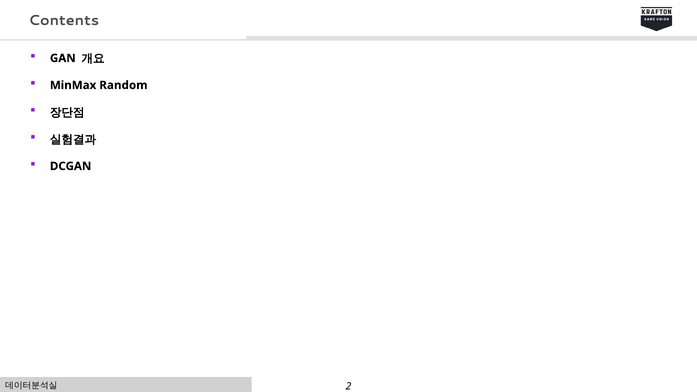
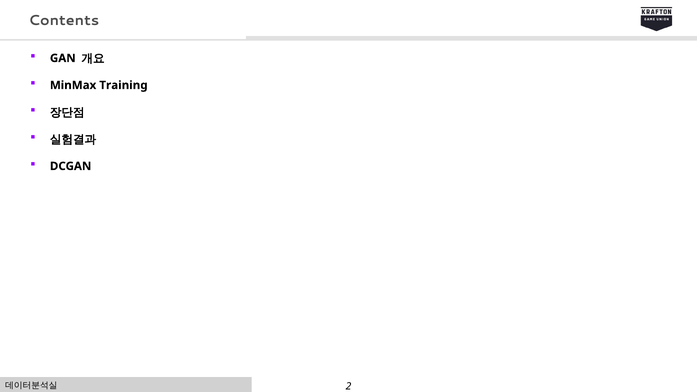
Random: Random -> Training
